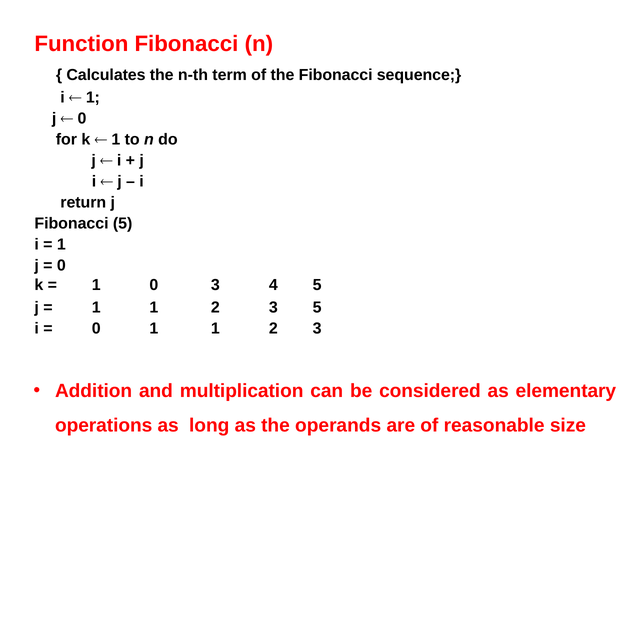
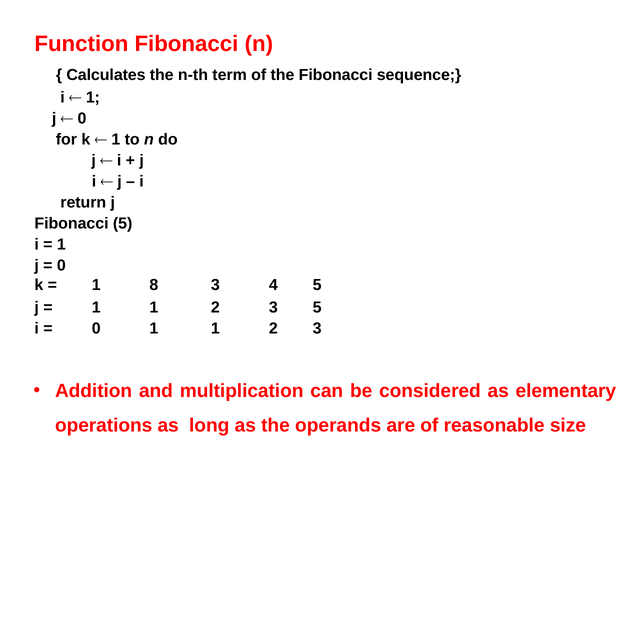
1 0: 0 -> 8
